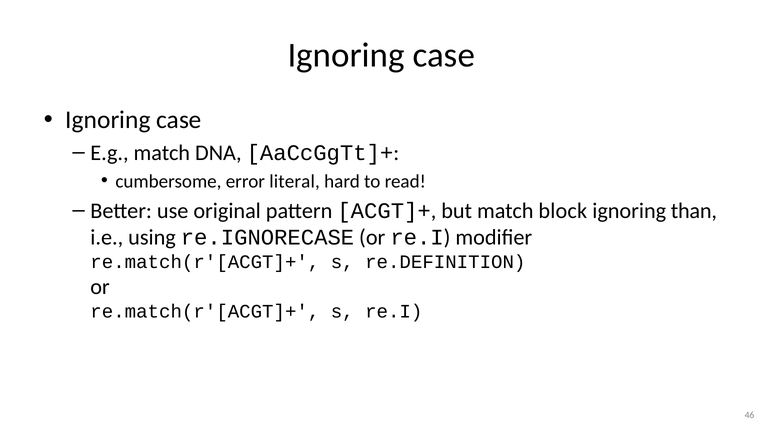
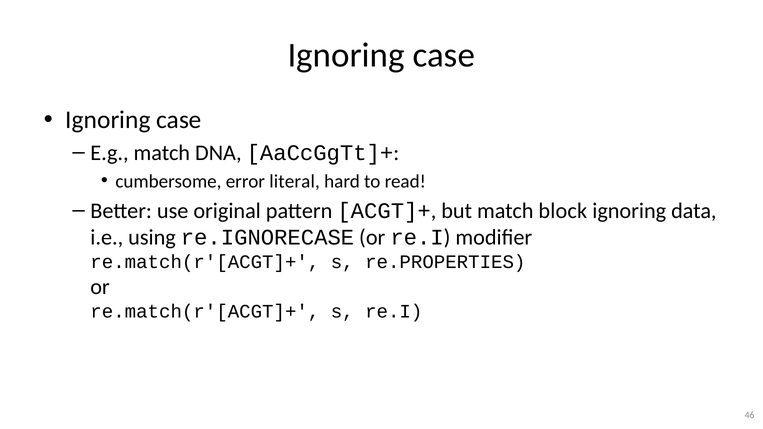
than: than -> data
re.DEFINITION: re.DEFINITION -> re.PROPERTIES
